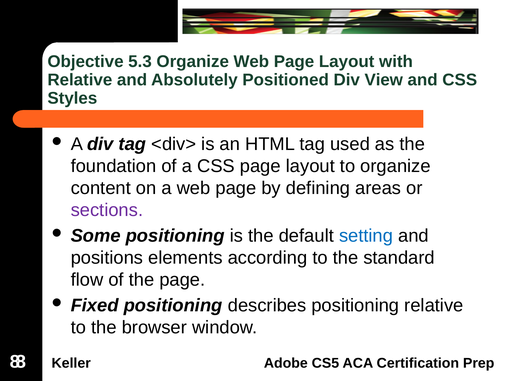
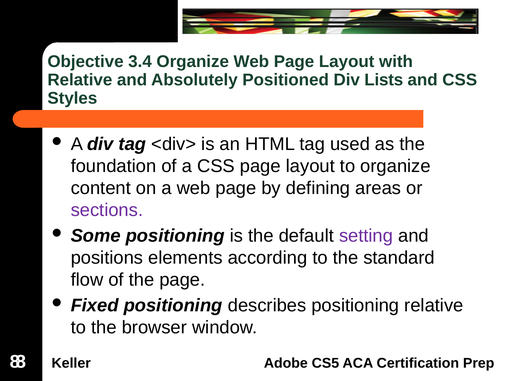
5.3: 5.3 -> 3.4
View: View -> Lists
setting colour: blue -> purple
